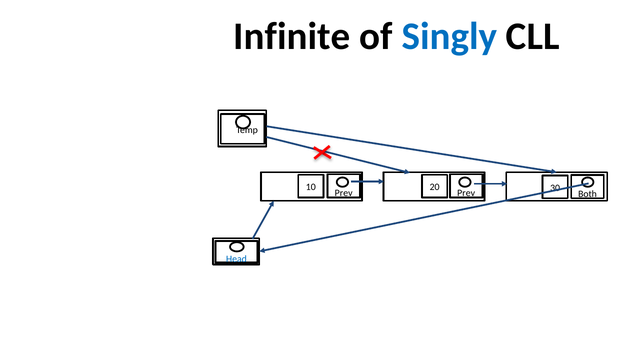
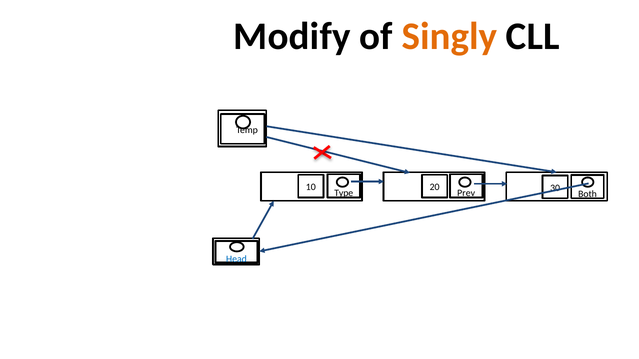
Infinite: Infinite -> Modify
Singly colour: blue -> orange
Prev at (344, 193): Prev -> Type
